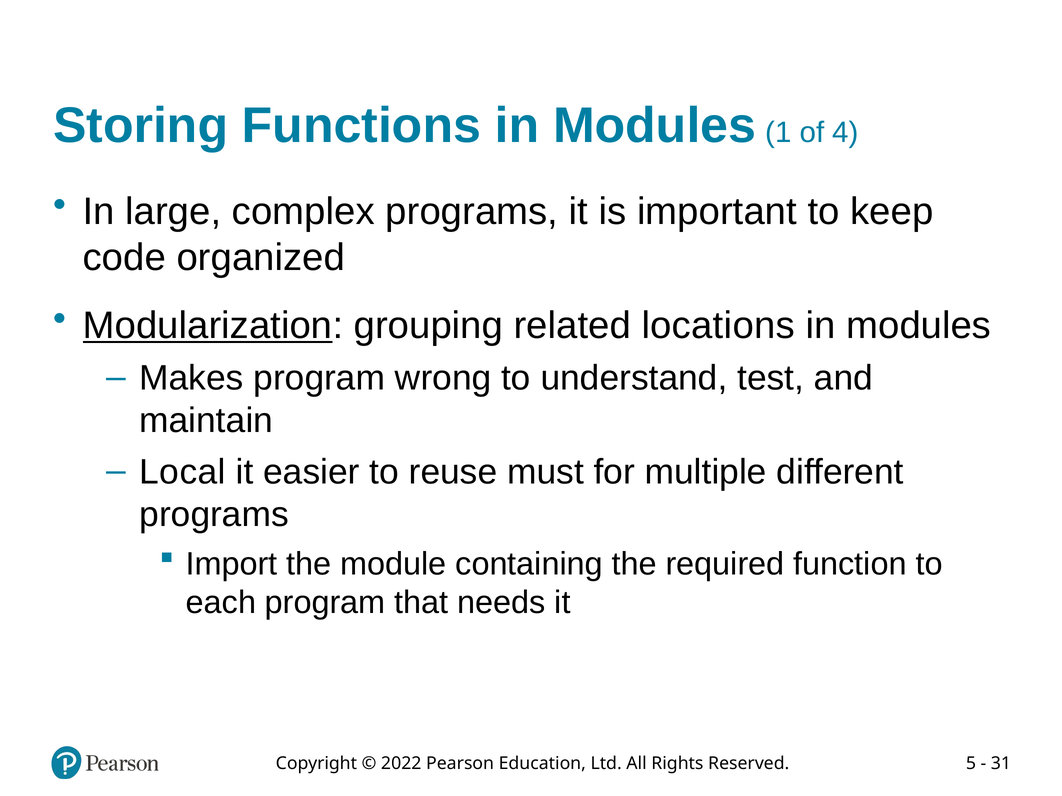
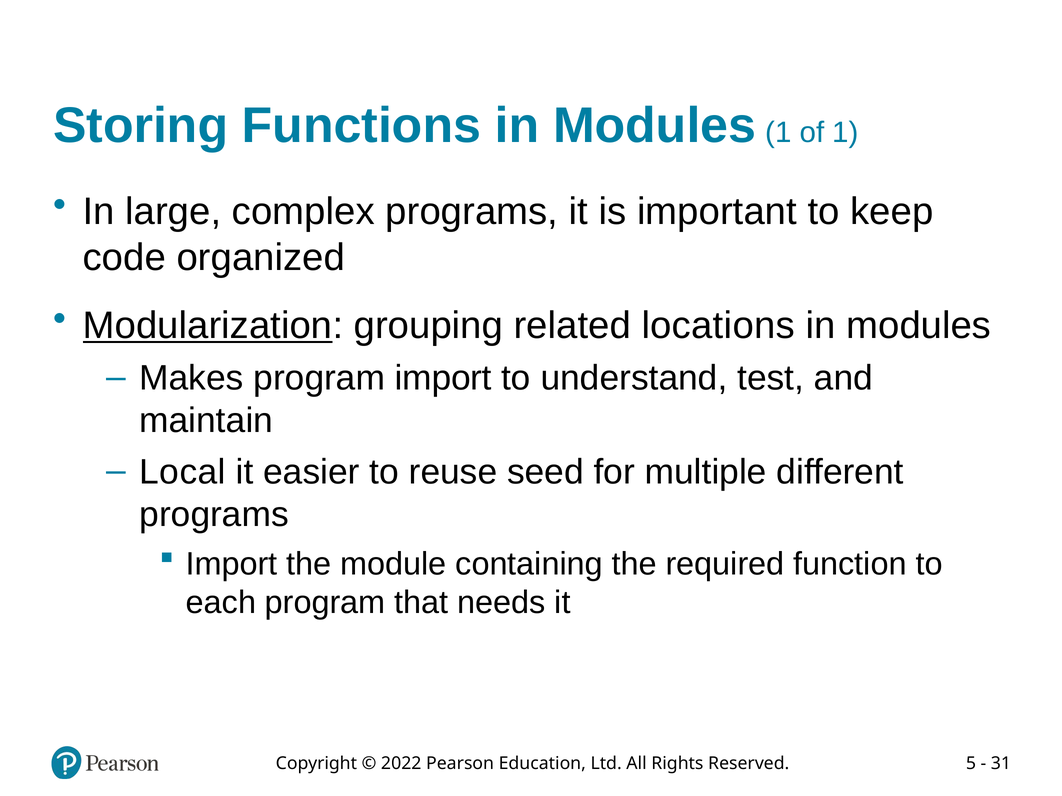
of 4: 4 -> 1
program wrong: wrong -> import
must: must -> seed
